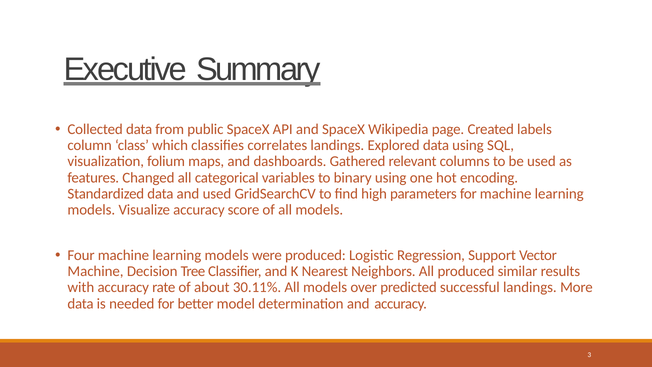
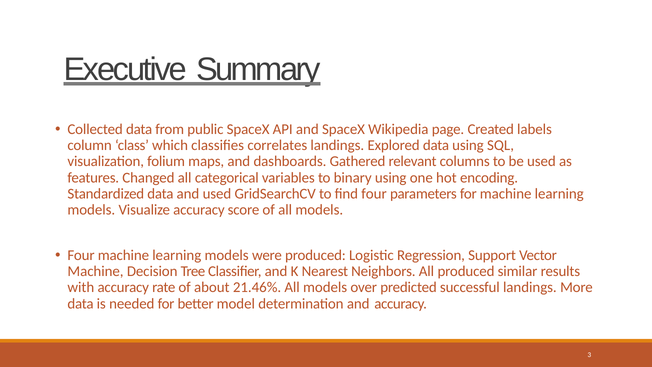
find high: high -> four
30.11%: 30.11% -> 21.46%
